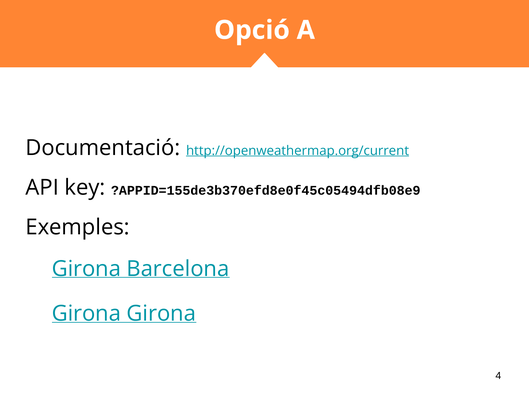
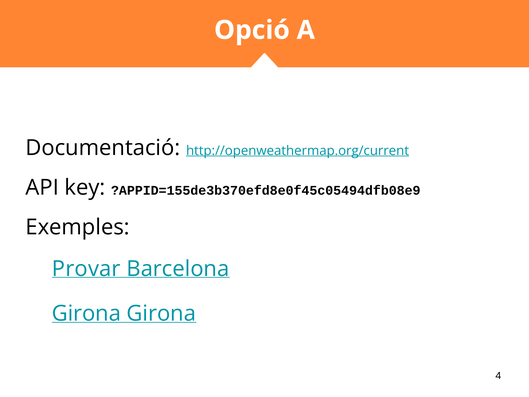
Girona at (86, 269): Girona -> Provar
